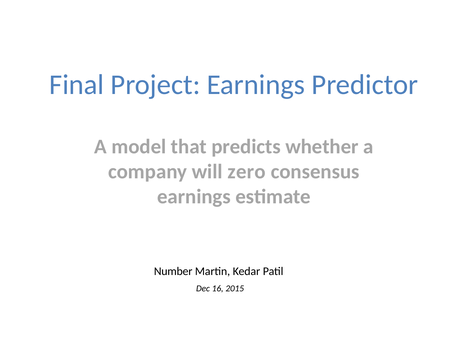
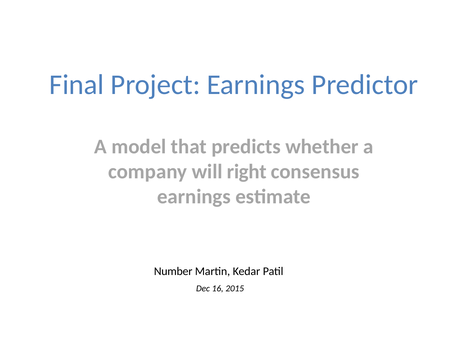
zero: zero -> right
